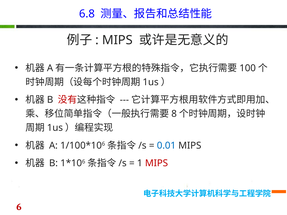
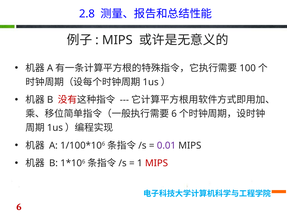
6.8: 6.8 -> 2.8
8 at (174, 114): 8 -> 6
0.01 colour: blue -> purple
